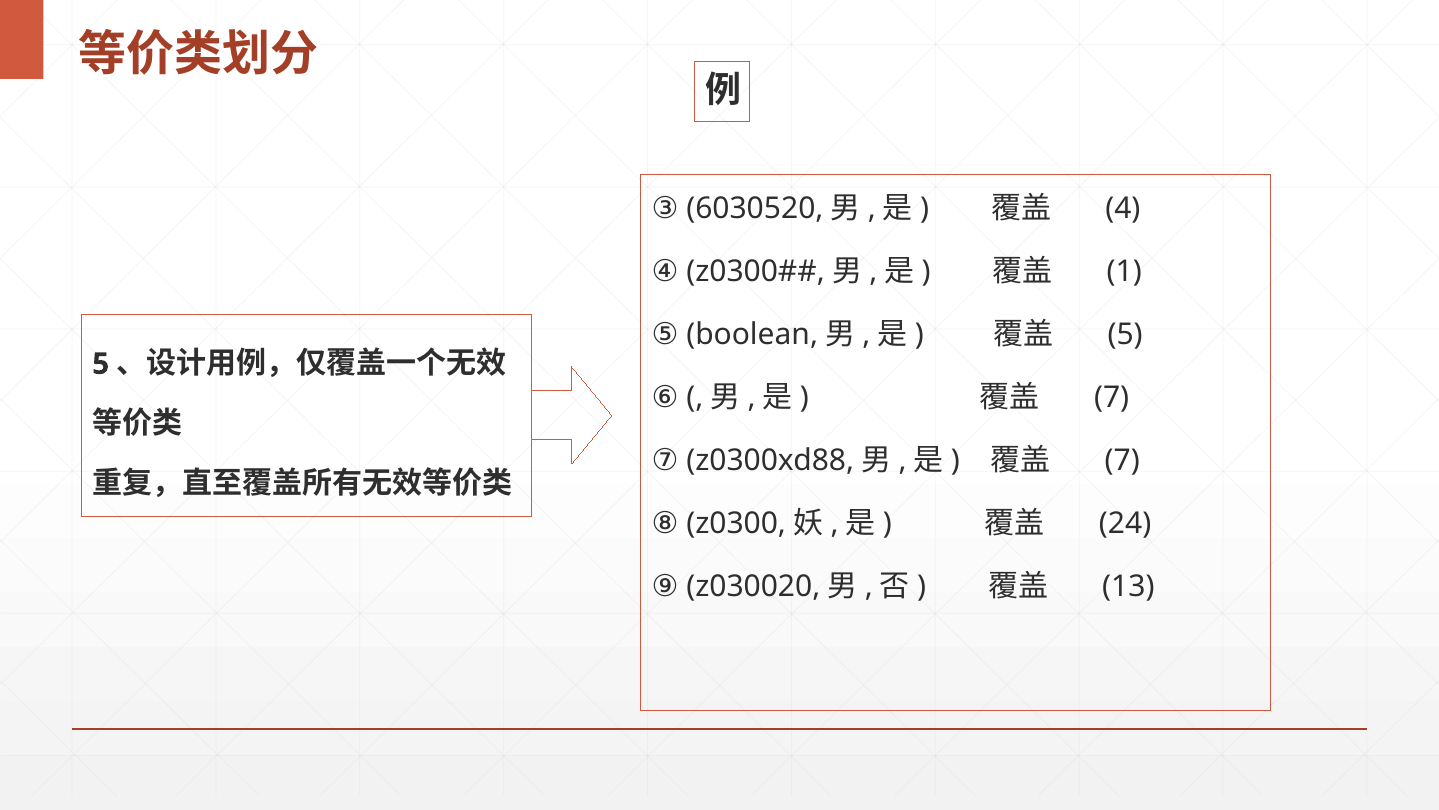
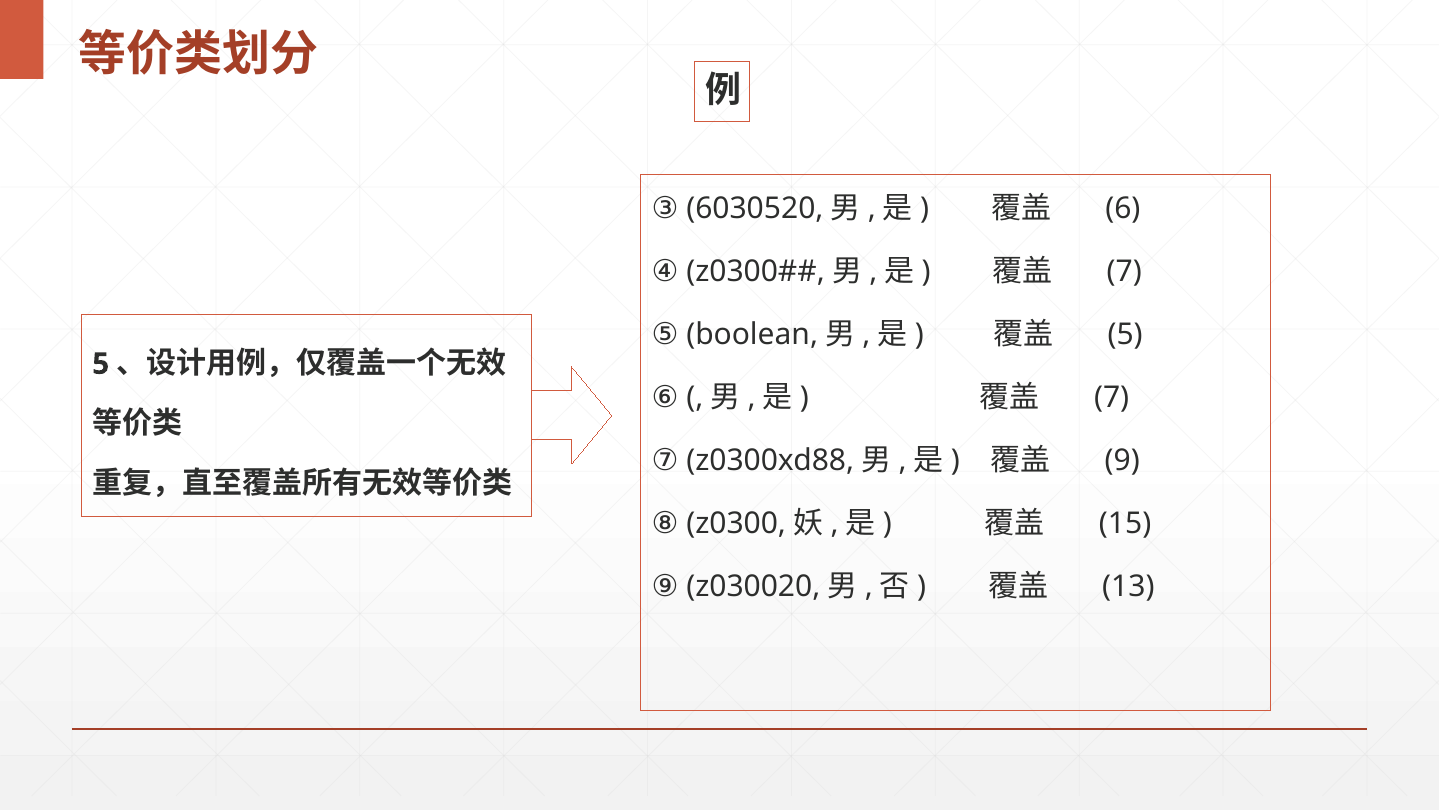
4: 4 -> 6
1 at (1124, 272): 1 -> 7
7 at (1122, 460): 7 -> 9
24: 24 -> 15
